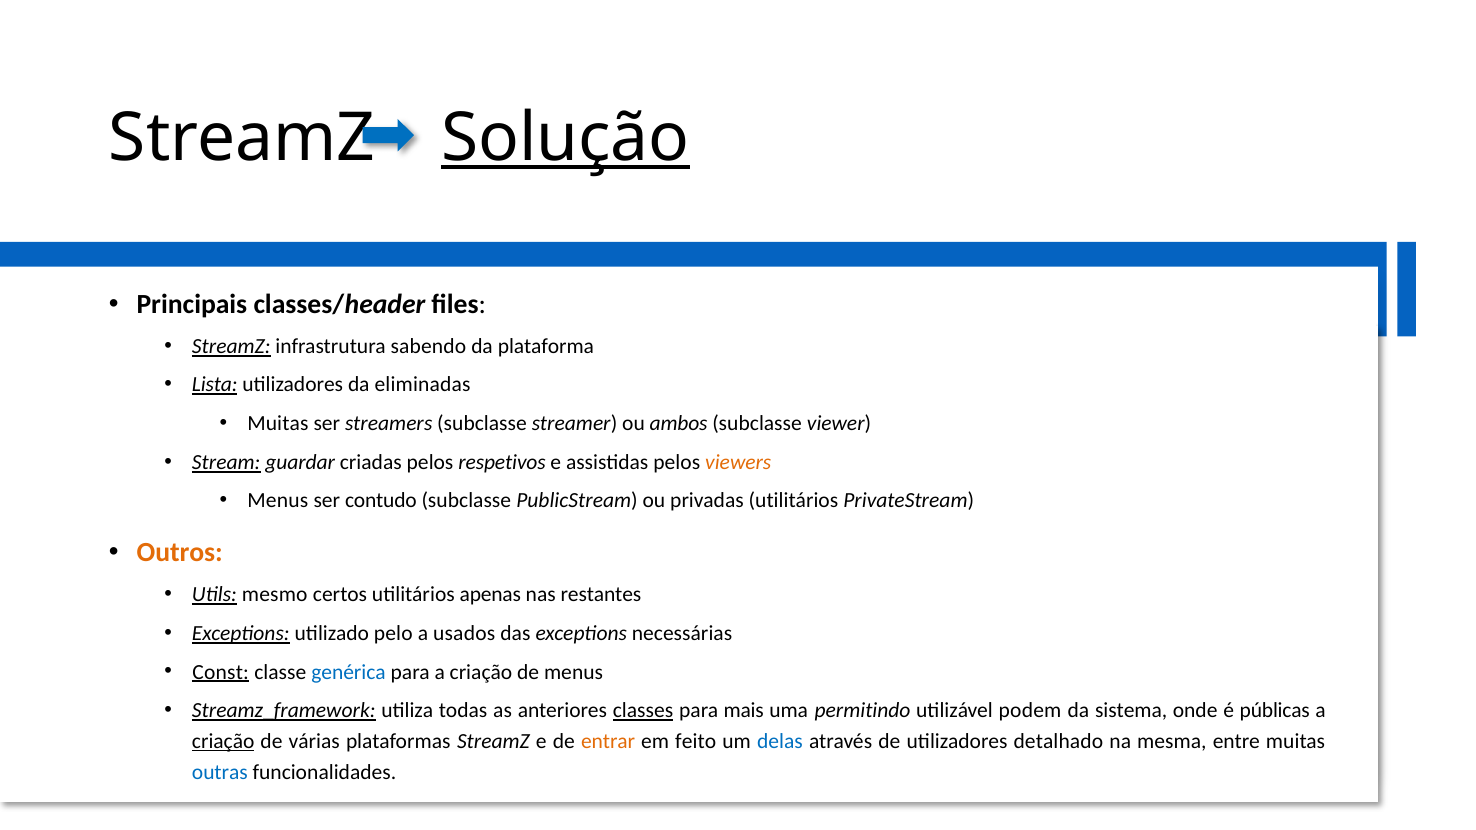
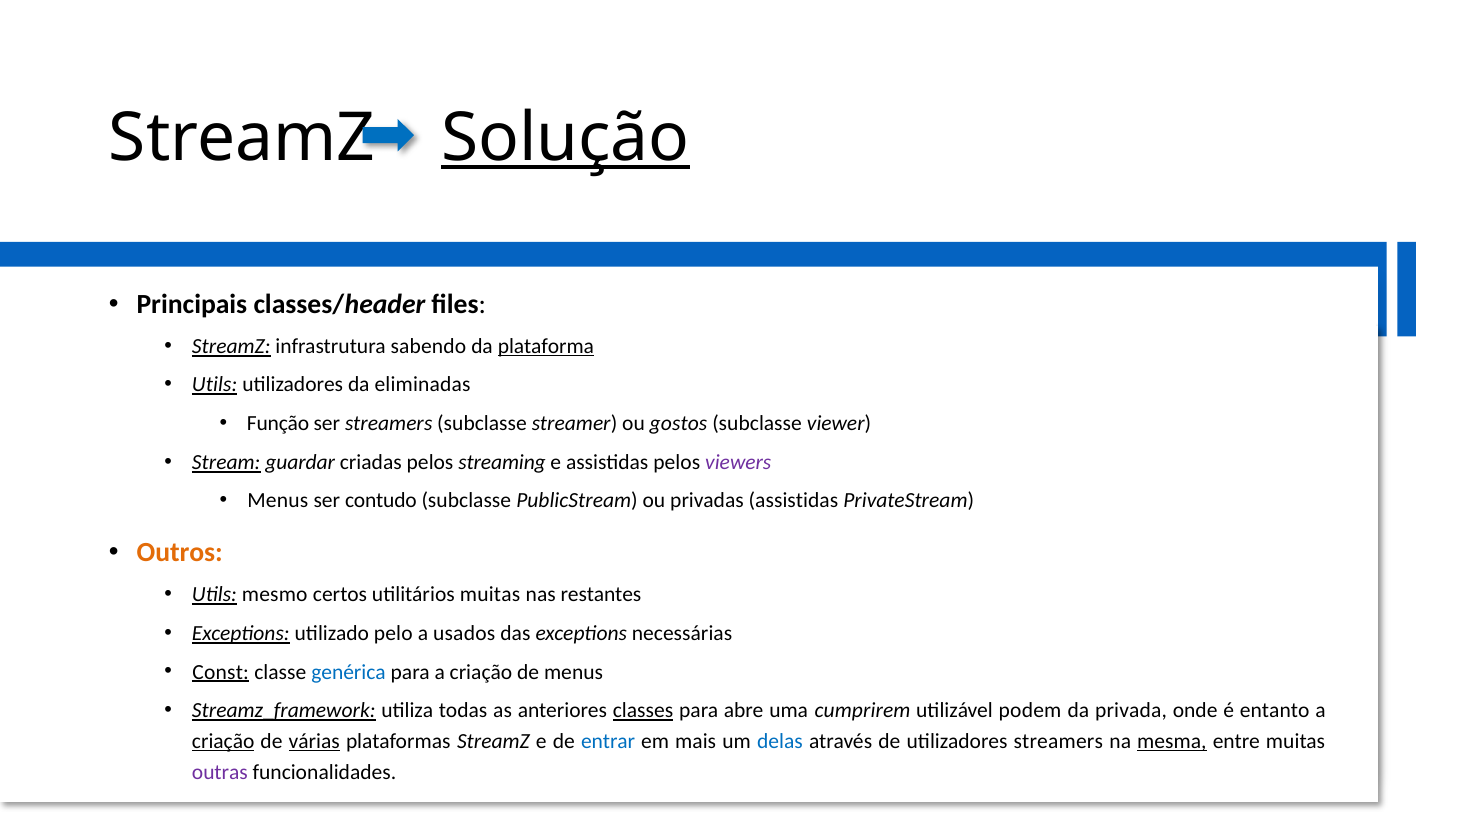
plataforma underline: none -> present
Lista at (215, 385): Lista -> Utils
Muitas at (278, 424): Muitas -> Função
ambos: ambos -> gostos
respetivos: respetivos -> streaming
viewers colour: orange -> purple
privadas utilitários: utilitários -> assistidas
utilitários apenas: apenas -> muitas
mais: mais -> abre
permitindo: permitindo -> cumprirem
sistema: sistema -> privada
públicas: públicas -> entanto
várias underline: none -> present
entrar colour: orange -> blue
feito: feito -> mais
utilizadores detalhado: detalhado -> streamers
mesma underline: none -> present
outras colour: blue -> purple
